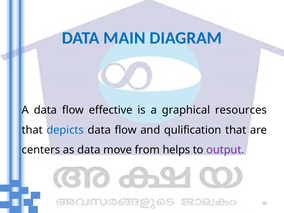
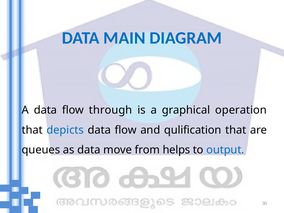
effective: effective -> through
resources: resources -> operation
centers: centers -> queues
output colour: purple -> blue
